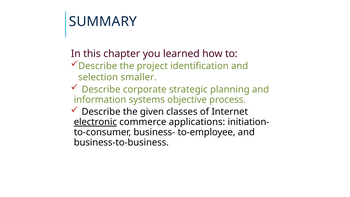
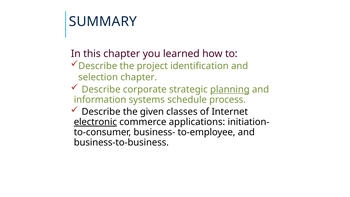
selection smaller: smaller -> chapter
planning underline: none -> present
objective: objective -> schedule
